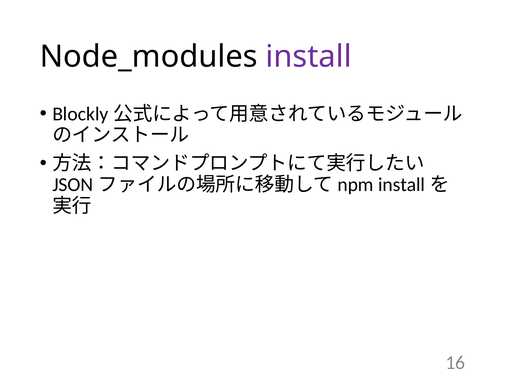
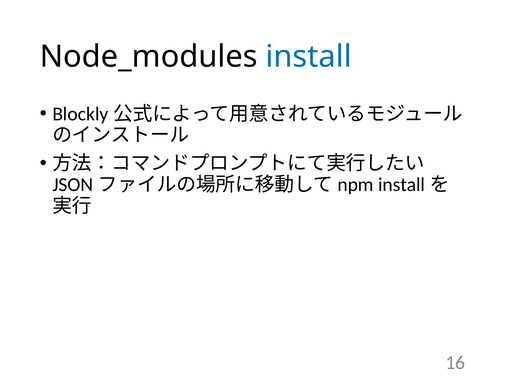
install colour: purple -> blue
